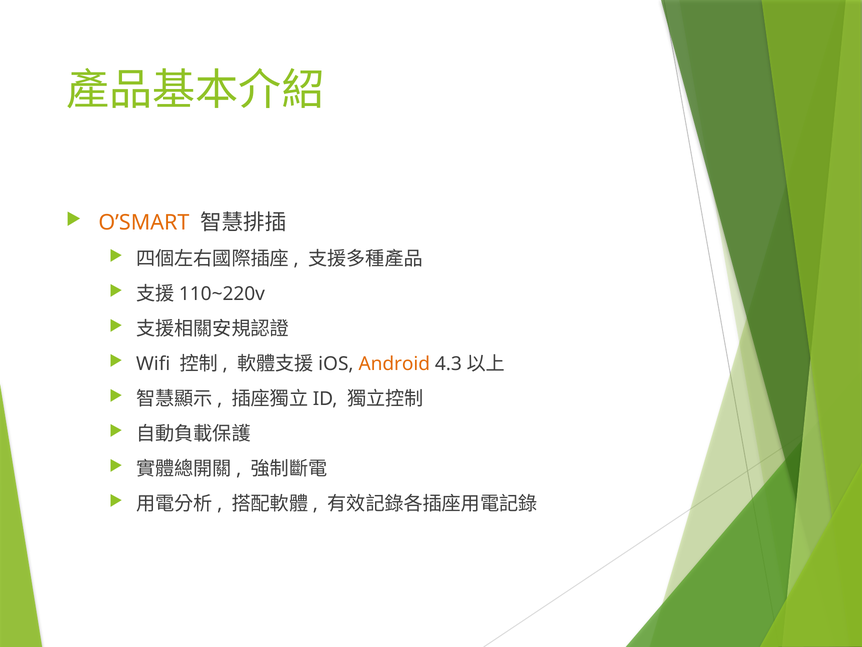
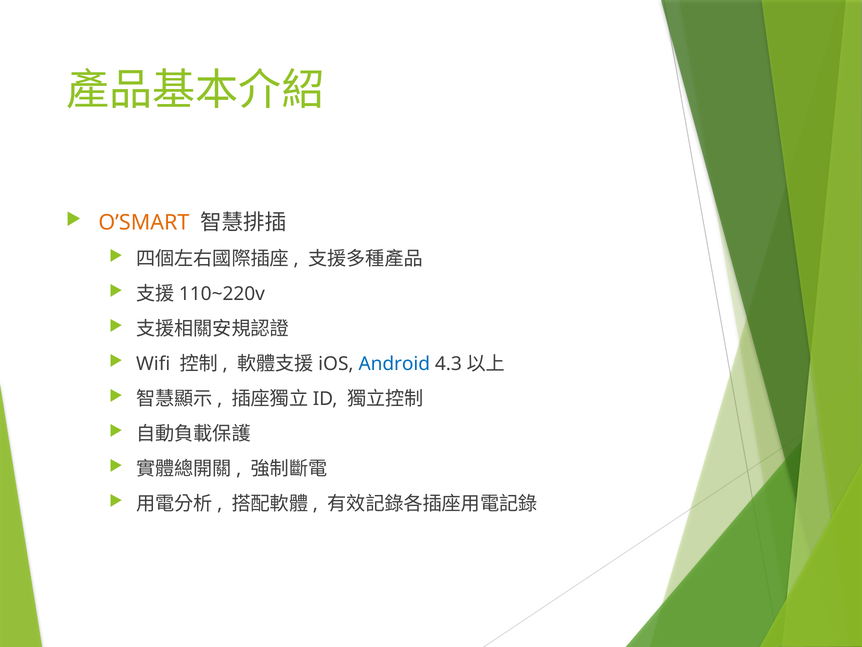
Android colour: orange -> blue
